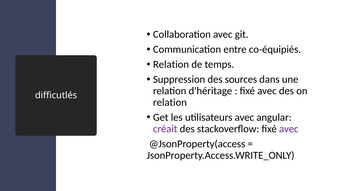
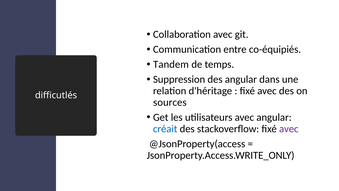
Relation at (171, 64): Relation -> Tandem
des sources: sources -> angular
relation at (170, 102): relation -> sources
créait colour: purple -> blue
